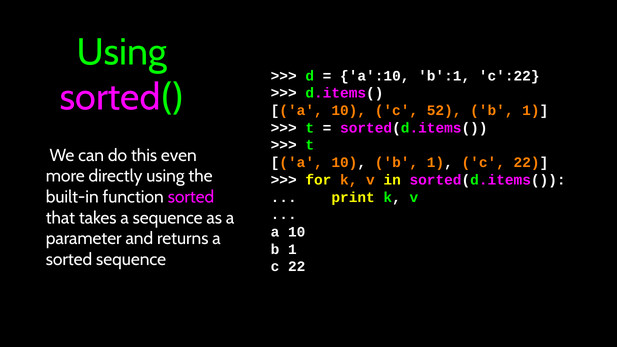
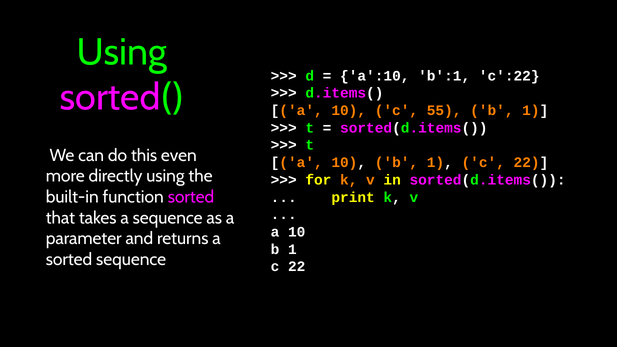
52: 52 -> 55
